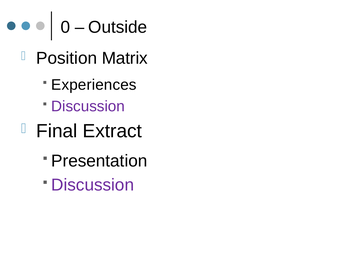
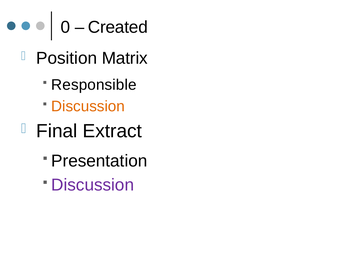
Outside: Outside -> Created
Experiences: Experiences -> Responsible
Discussion at (88, 106) colour: purple -> orange
